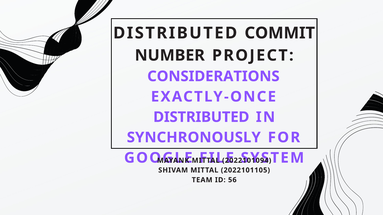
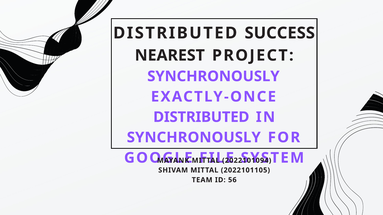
COMMIT: COMMIT -> SUCCESS
NUMBER: NUMBER -> NEAREST
CONSIDERATIONS at (213, 76): CONSIDERATIONS -> SYNCHRONOUSLY
